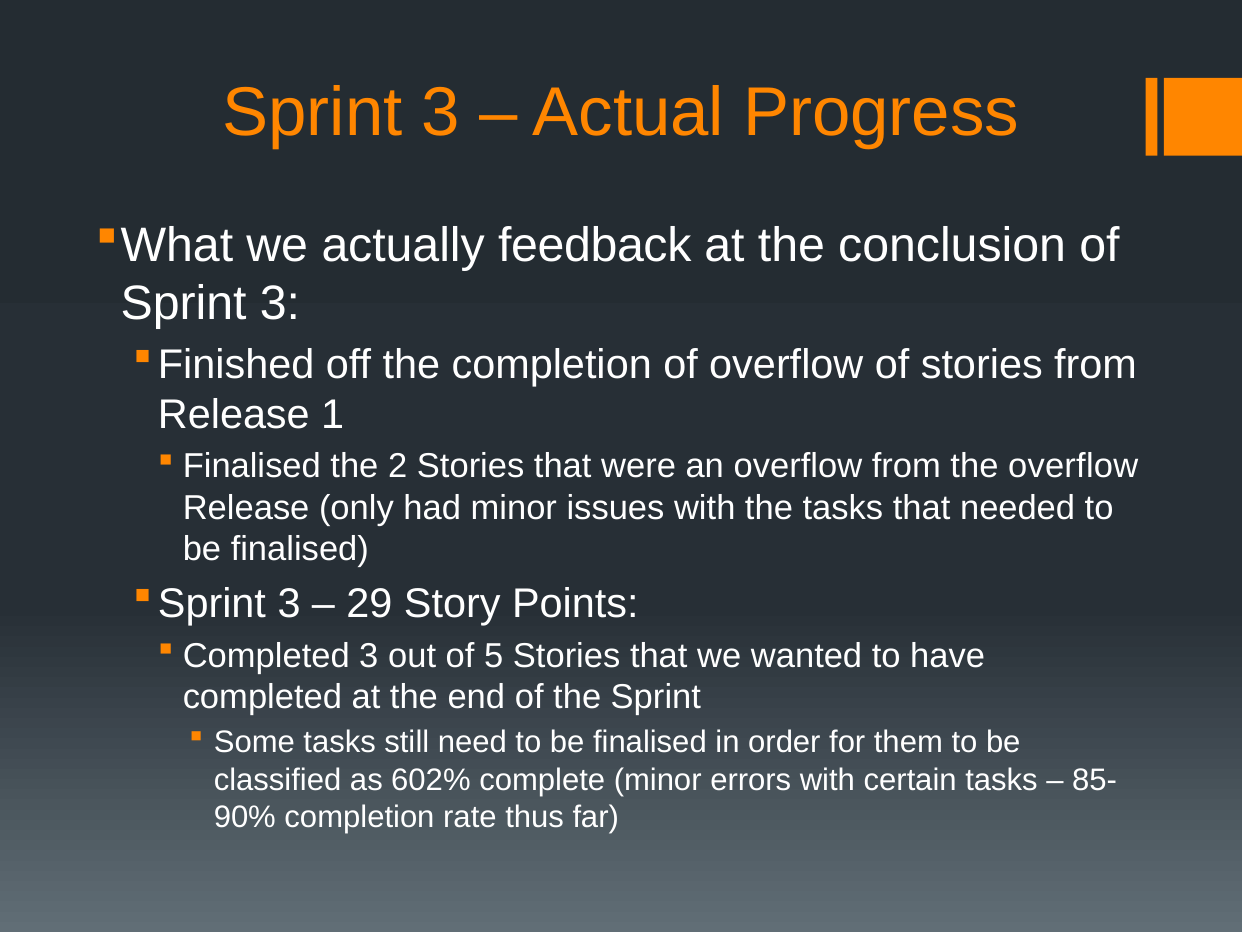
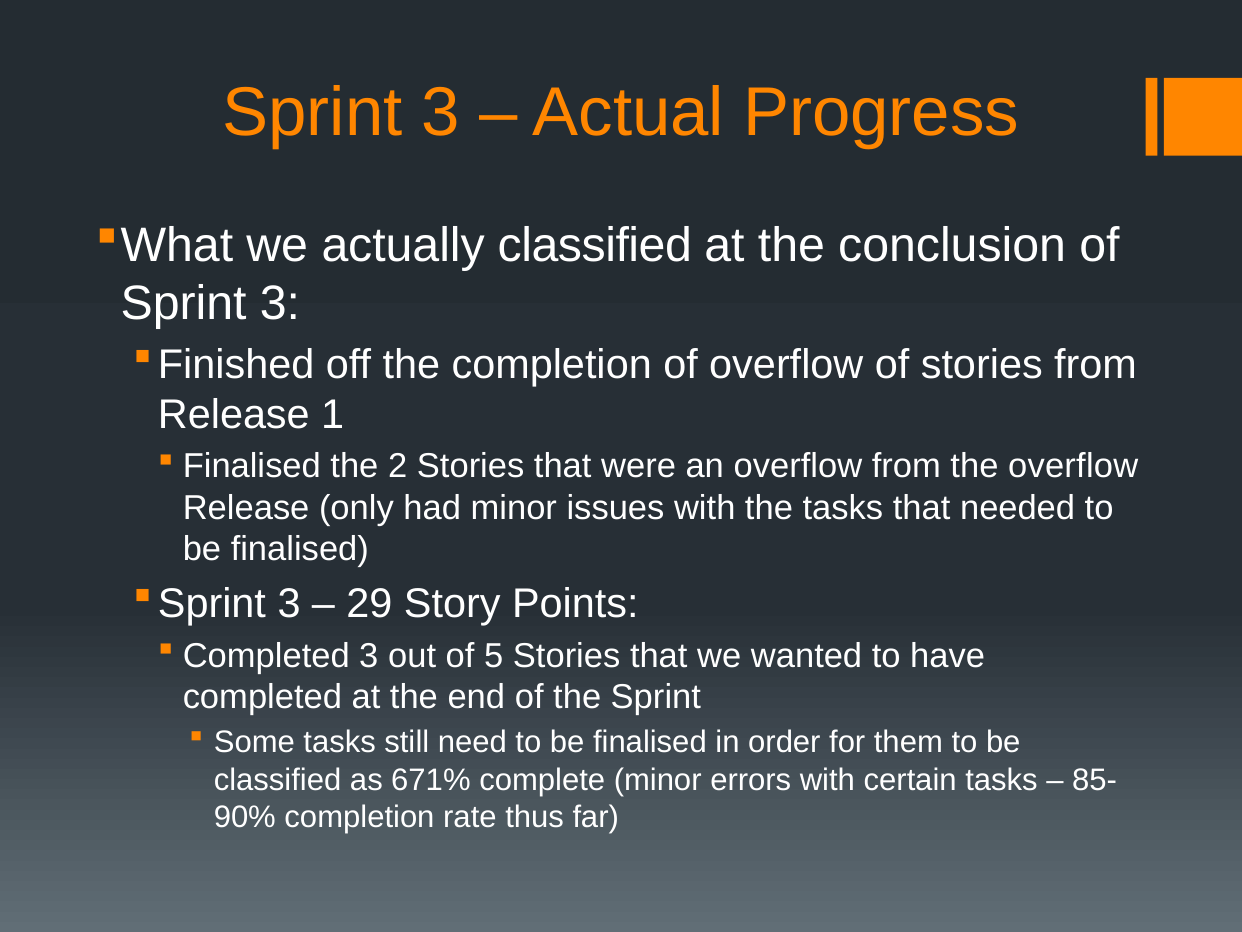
actually feedback: feedback -> classified
602%: 602% -> 671%
